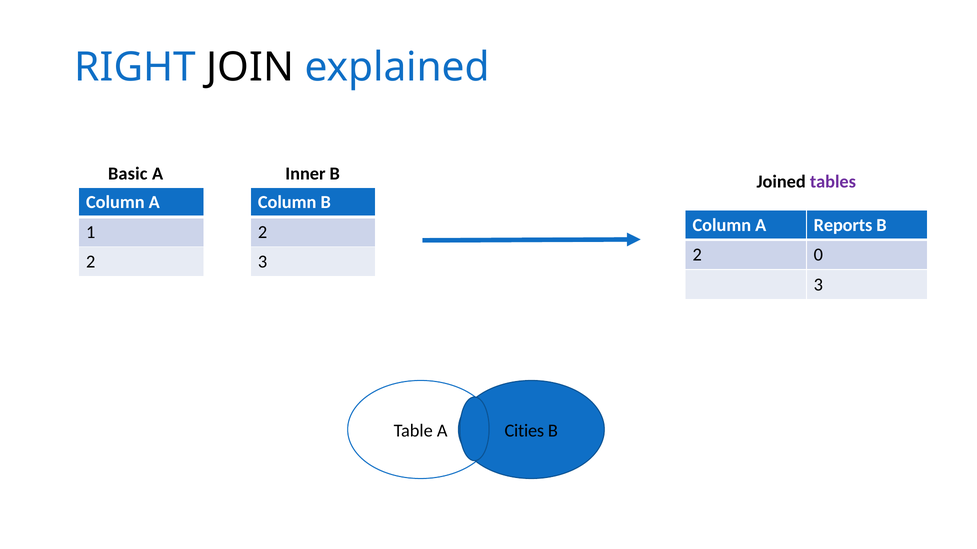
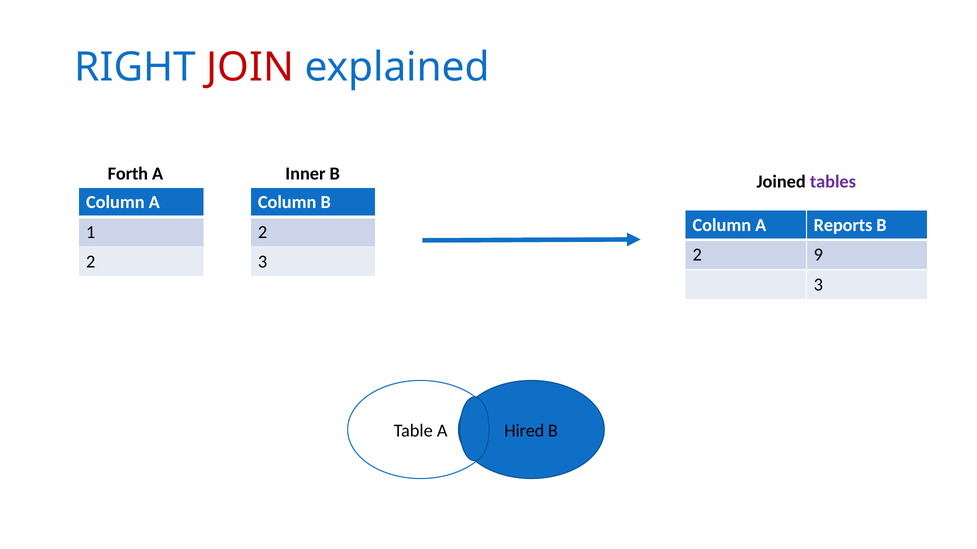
JOIN colour: black -> red
Basic: Basic -> Forth
0: 0 -> 9
Cities: Cities -> Hired
